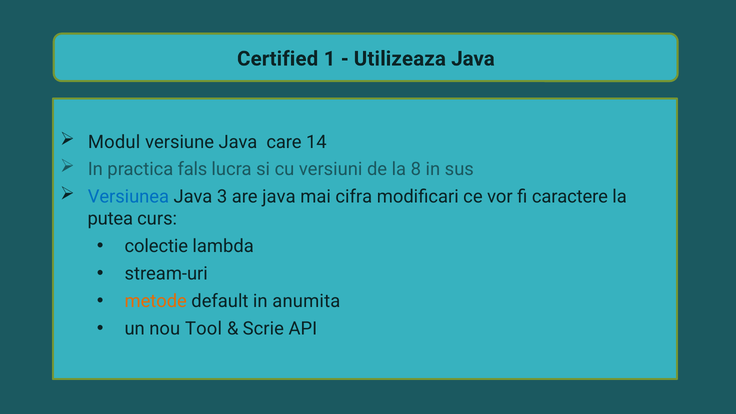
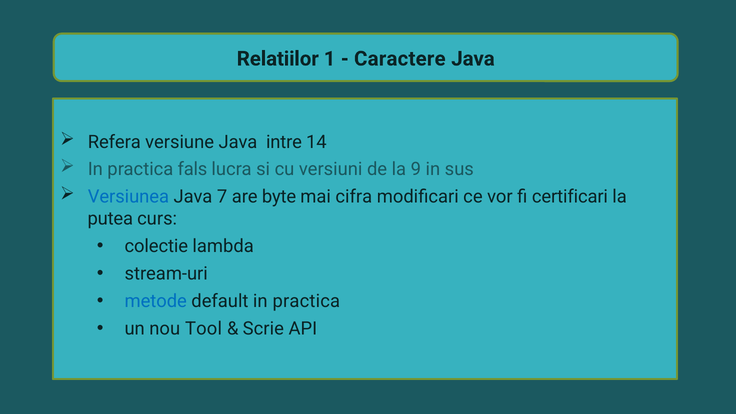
Certified: Certified -> Relatiilor
Utilizeaza: Utilizeaza -> Caractere
Modul: Modul -> Refera
care: care -> intre
8: 8 -> 9
3: 3 -> 7
are java: java -> byte
caractere: caractere -> certificari
metode colour: orange -> blue
default in anumita: anumita -> practica
